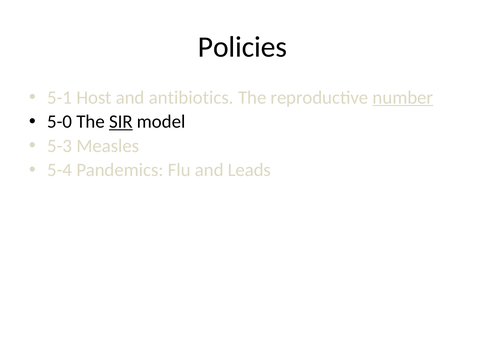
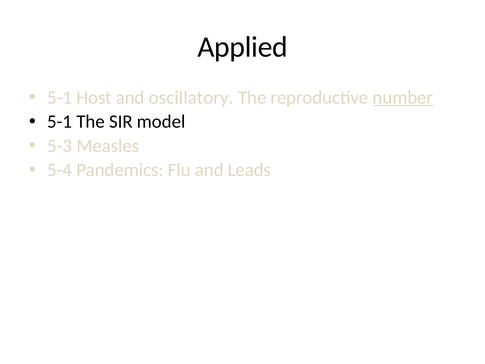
Policies: Policies -> Applied
antibiotics: antibiotics -> oscillatory
5-0 at (60, 122): 5-0 -> 5-1
SIR underline: present -> none
